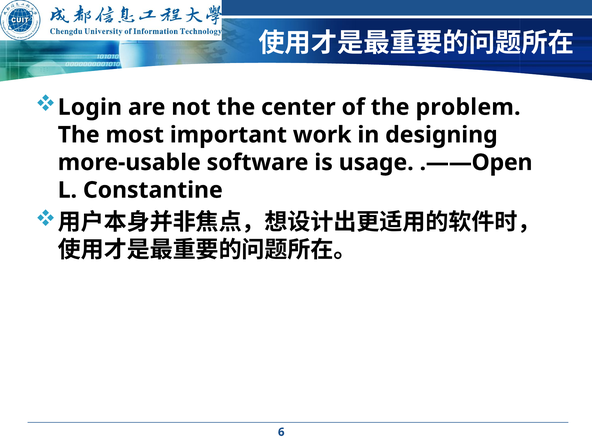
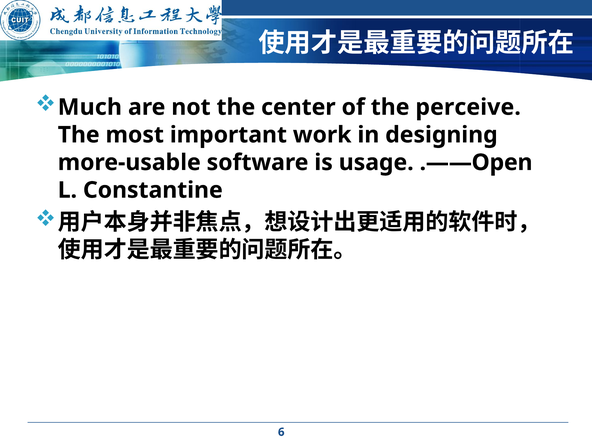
Login: Login -> Much
problem: problem -> perceive
